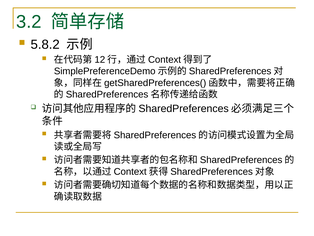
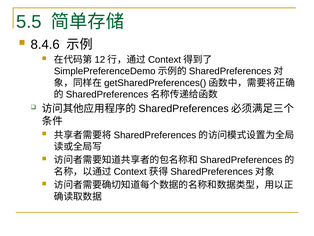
3.2: 3.2 -> 5.5
5.8.2: 5.8.2 -> 8.4.6
